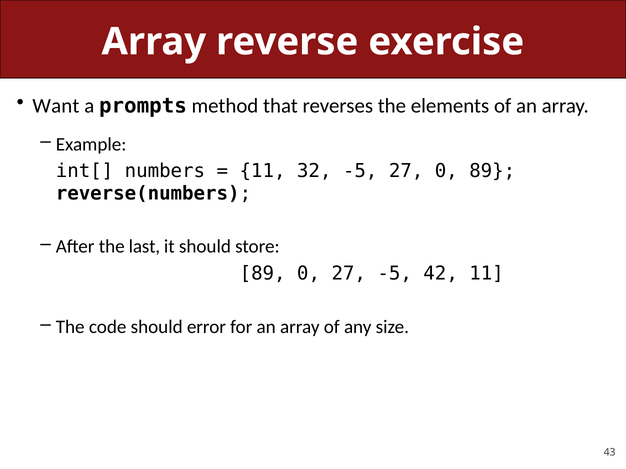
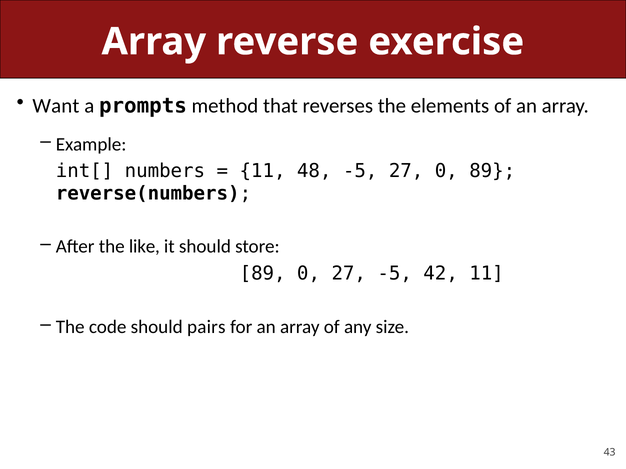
32: 32 -> 48
last: last -> like
error: error -> pairs
